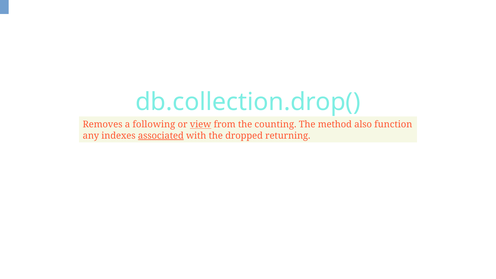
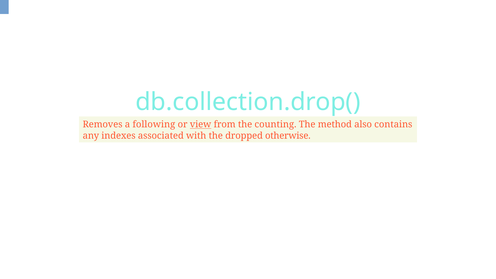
function: function -> contains
associated underline: present -> none
returning: returning -> otherwise
